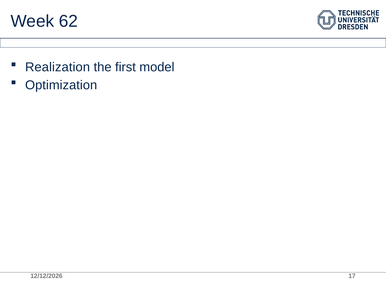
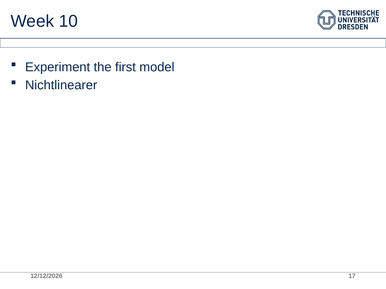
62: 62 -> 10
Realization: Realization -> Experiment
Optimization: Optimization -> Nichtlinearer
